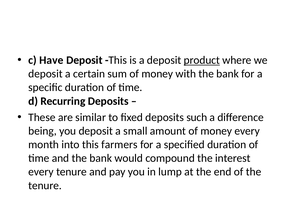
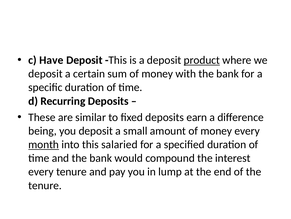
such: such -> earn
month underline: none -> present
farmers: farmers -> salaried
